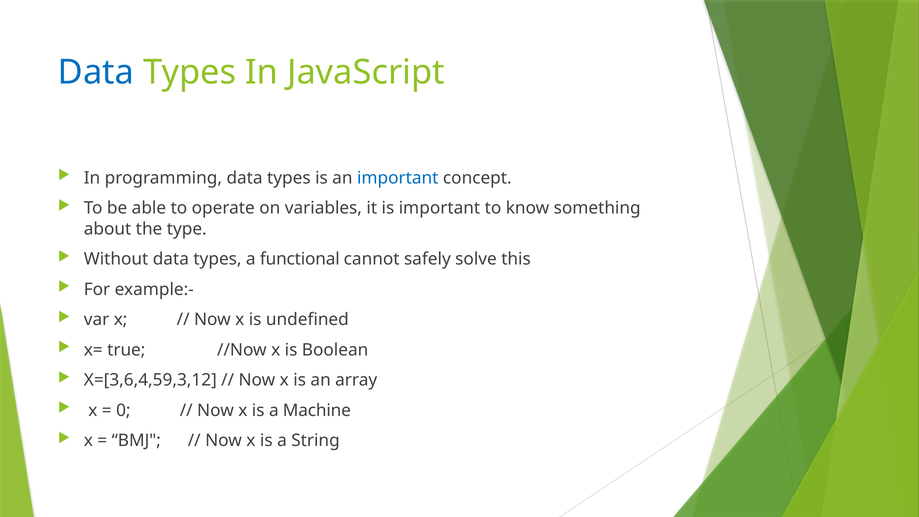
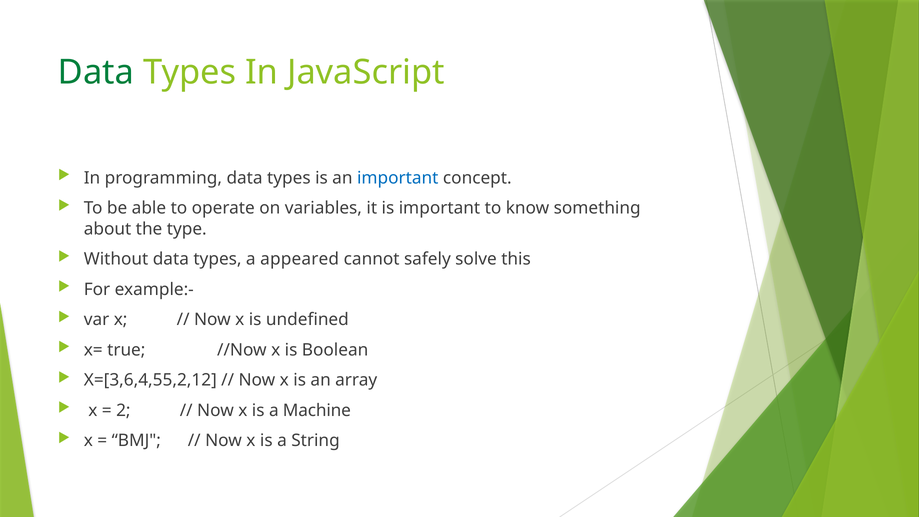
Data at (96, 72) colour: blue -> green
functional: functional -> appeared
X=[3,6,4,59,3,12: X=[3,6,4,59,3,12 -> X=[3,6,4,55,2,12
0: 0 -> 2
